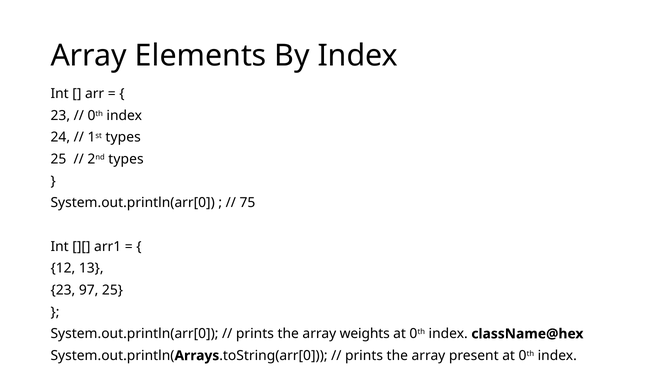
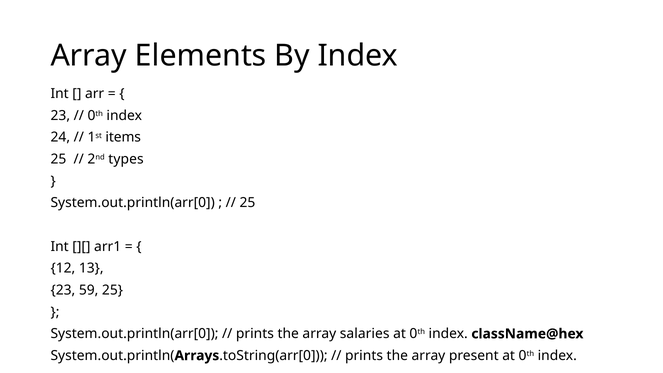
1st types: types -> items
75 at (247, 203): 75 -> 25
97: 97 -> 59
weights: weights -> salaries
